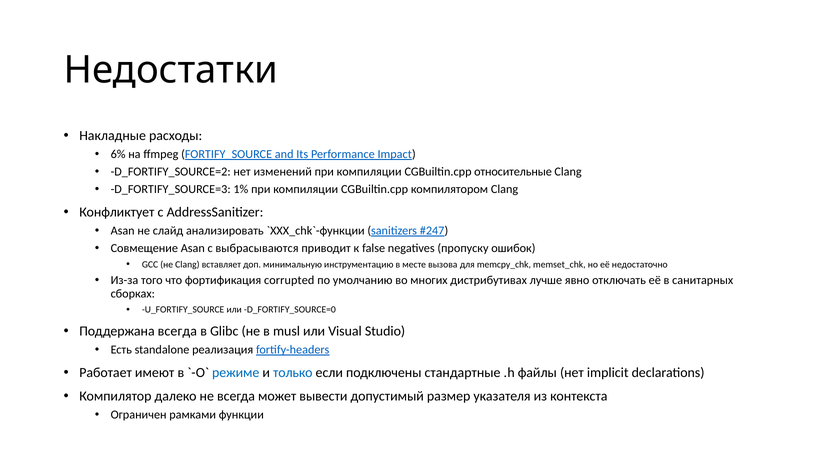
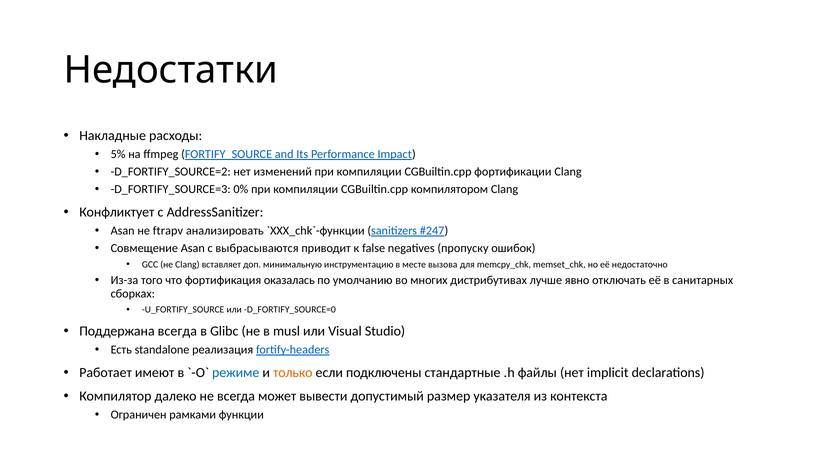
6%: 6% -> 5%
относительные: относительные -> фортификации
1%: 1% -> 0%
слайд: слайд -> ftrapv
corrupted: corrupted -> оказалась
только colour: blue -> orange
